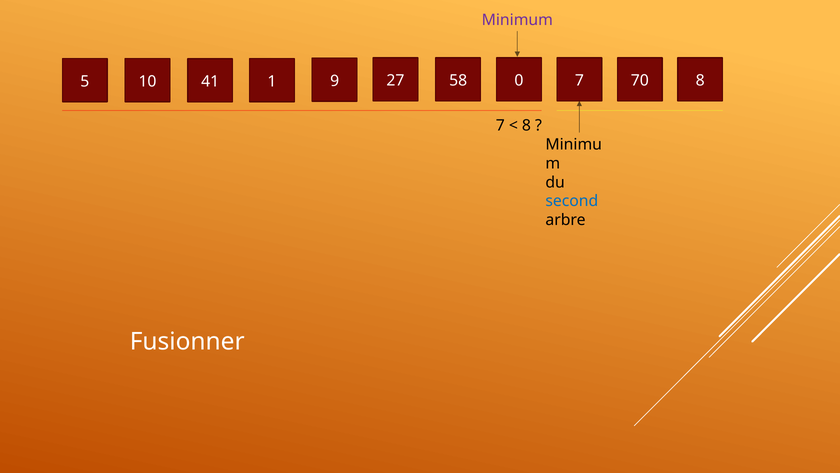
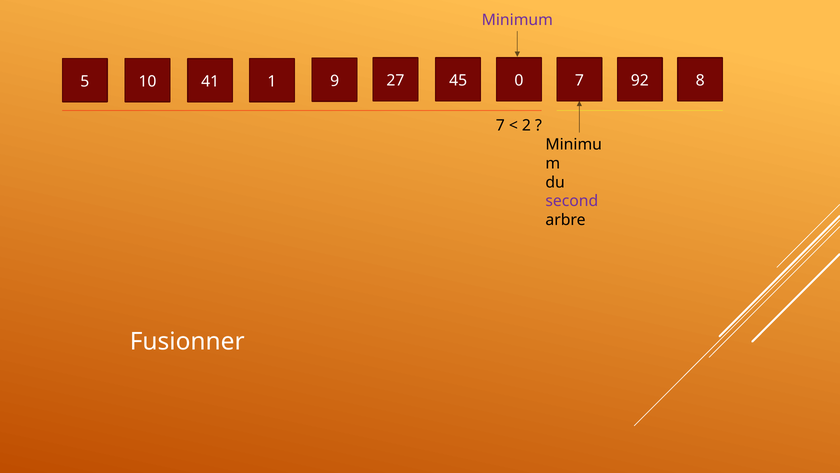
70: 70 -> 92
58: 58 -> 45
8 at (526, 125): 8 -> 2
second colour: blue -> purple
